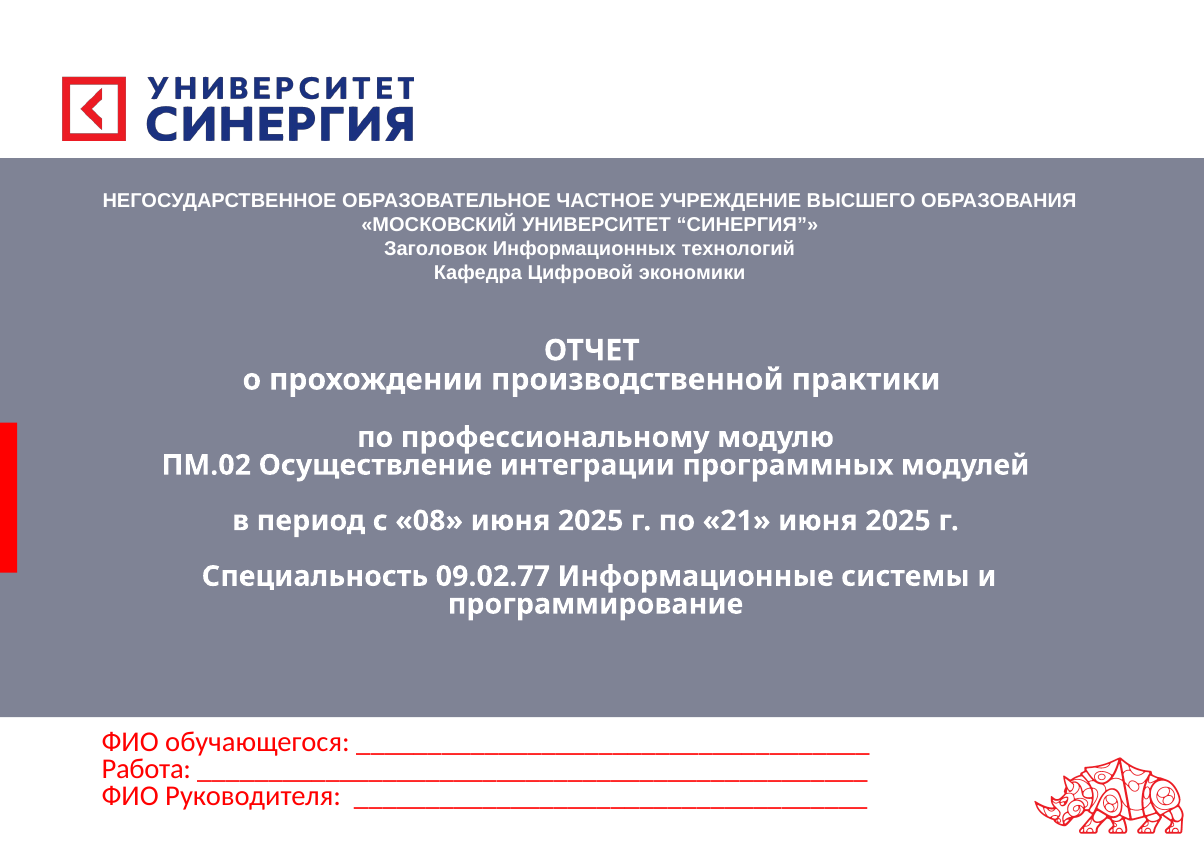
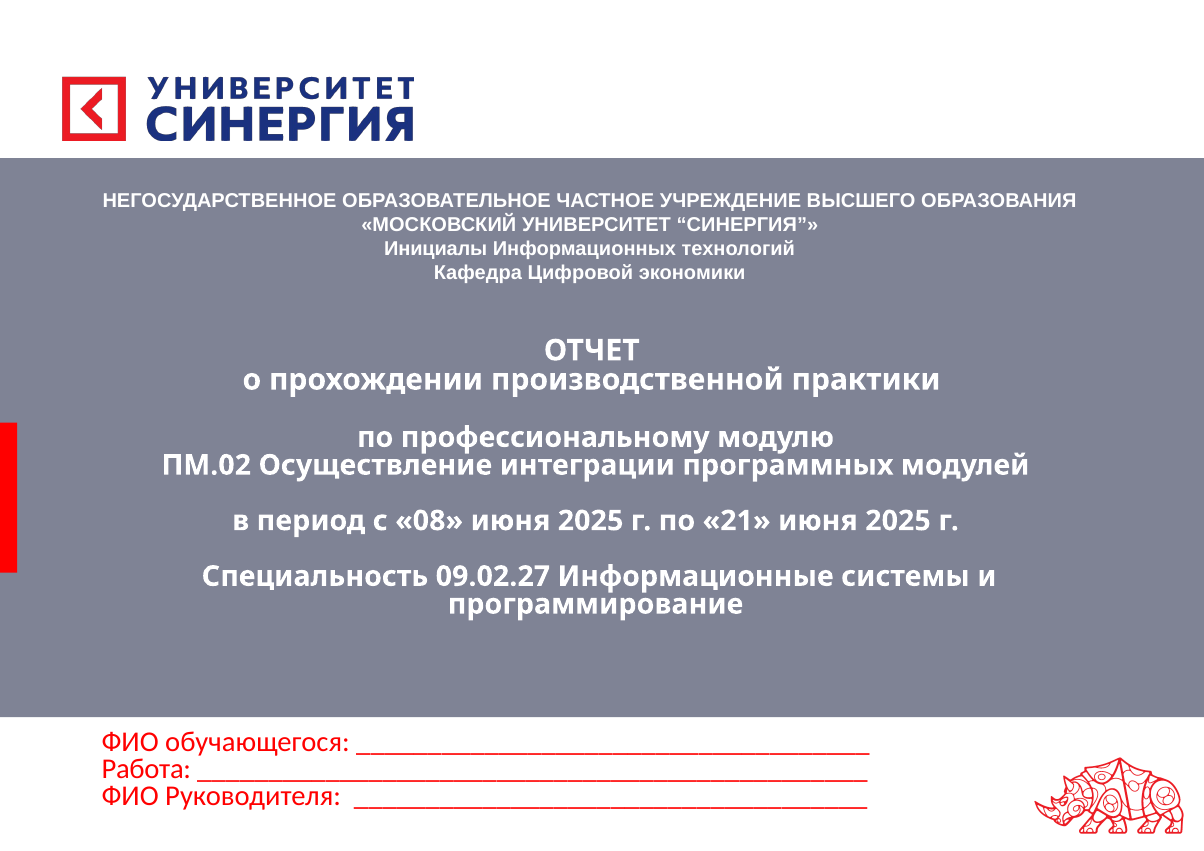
Заголовок: Заголовок -> Инициалы
09.02.77: 09.02.77 -> 09.02.27
